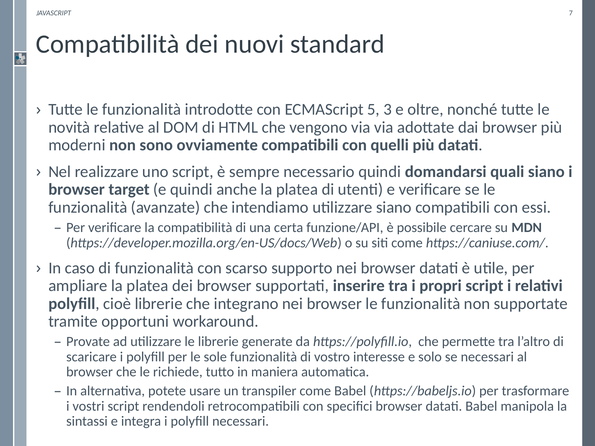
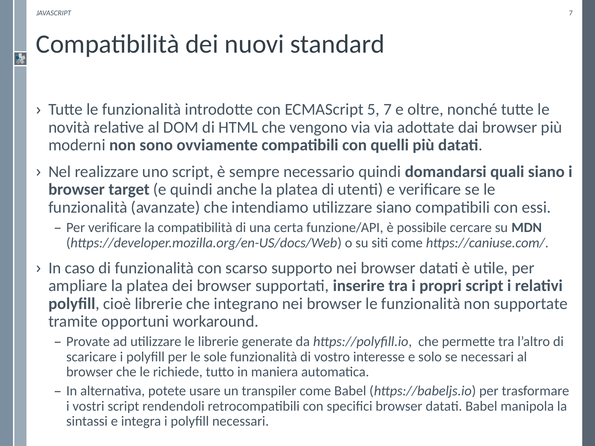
5 3: 3 -> 7
